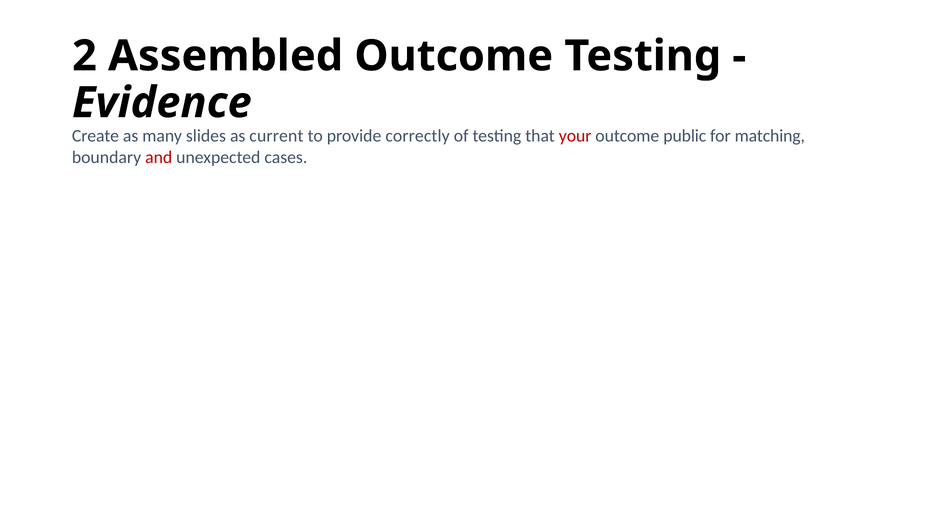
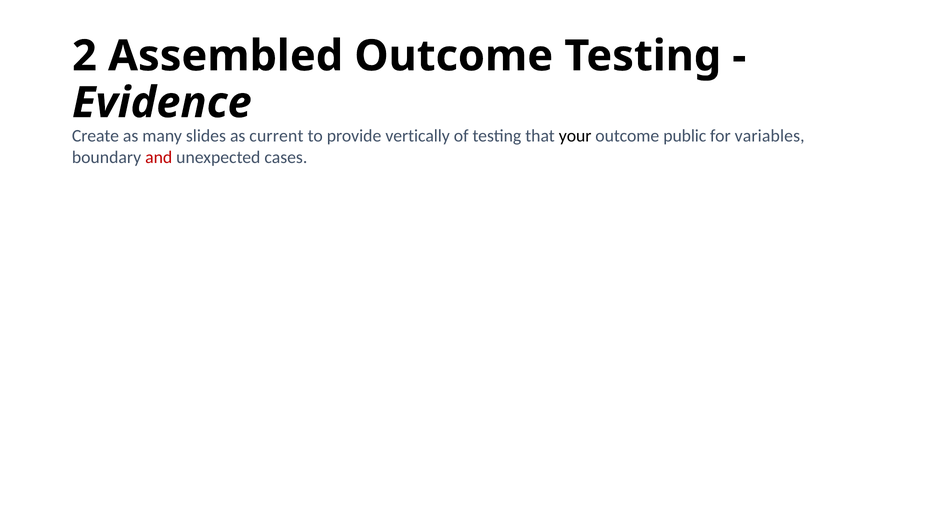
correctly: correctly -> vertically
your colour: red -> black
matching: matching -> variables
